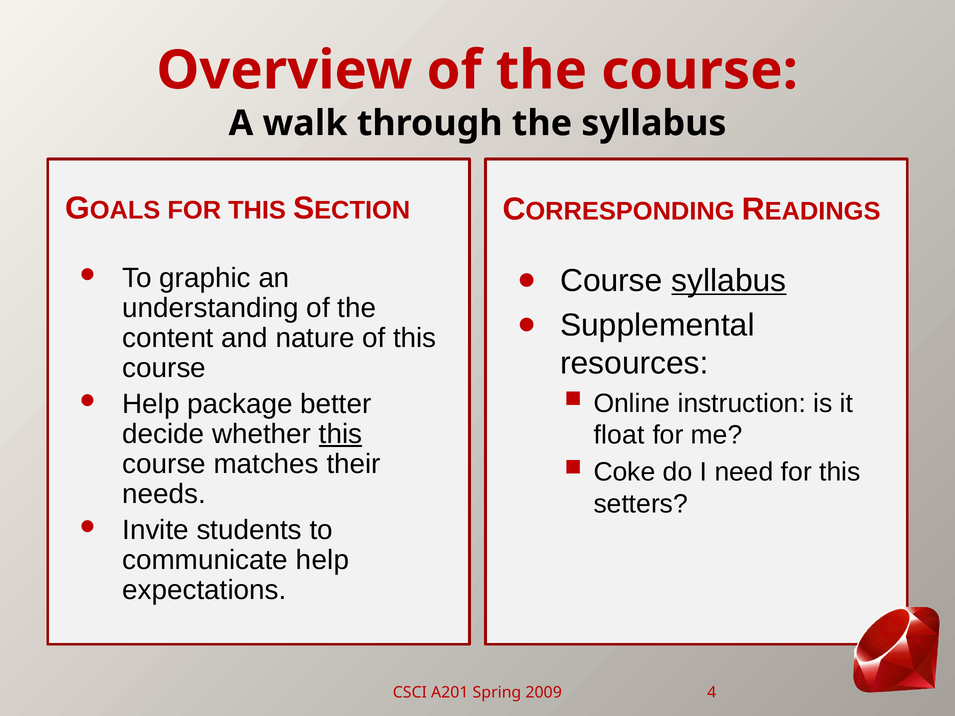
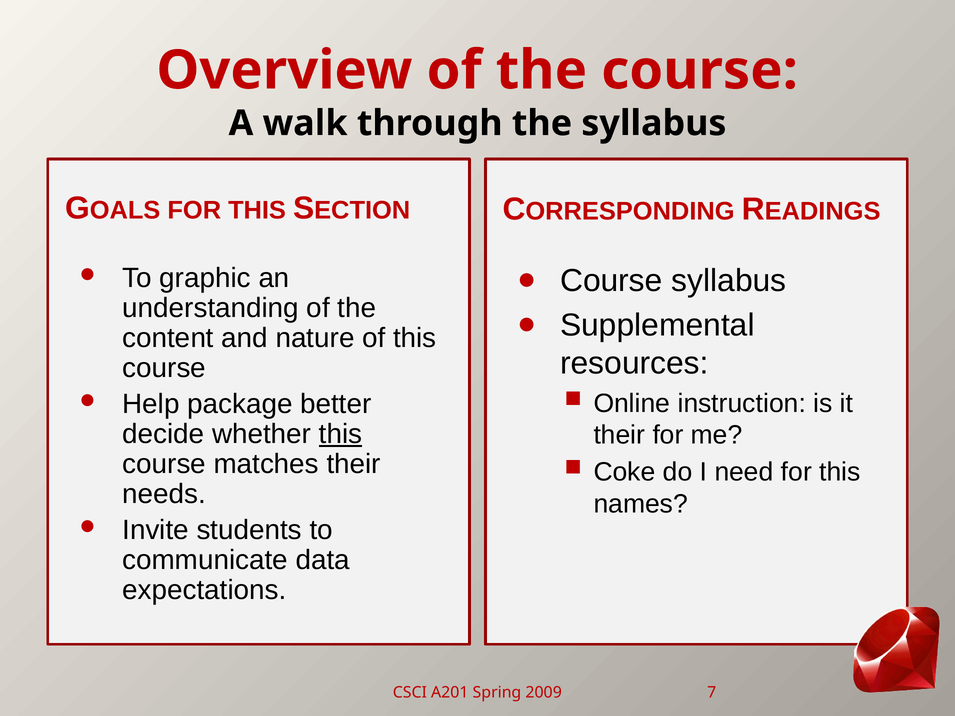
syllabus at (729, 281) underline: present -> none
float at (619, 435): float -> their
setters: setters -> names
communicate help: help -> data
4: 4 -> 7
